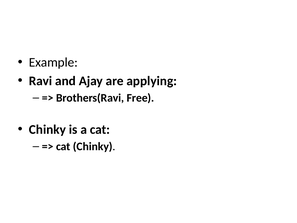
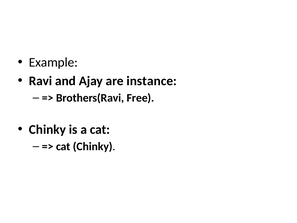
applying: applying -> instance
